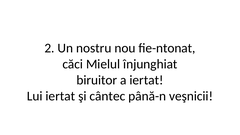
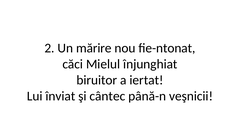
nostru: nostru -> mărire
Lui iertat: iertat -> înviat
